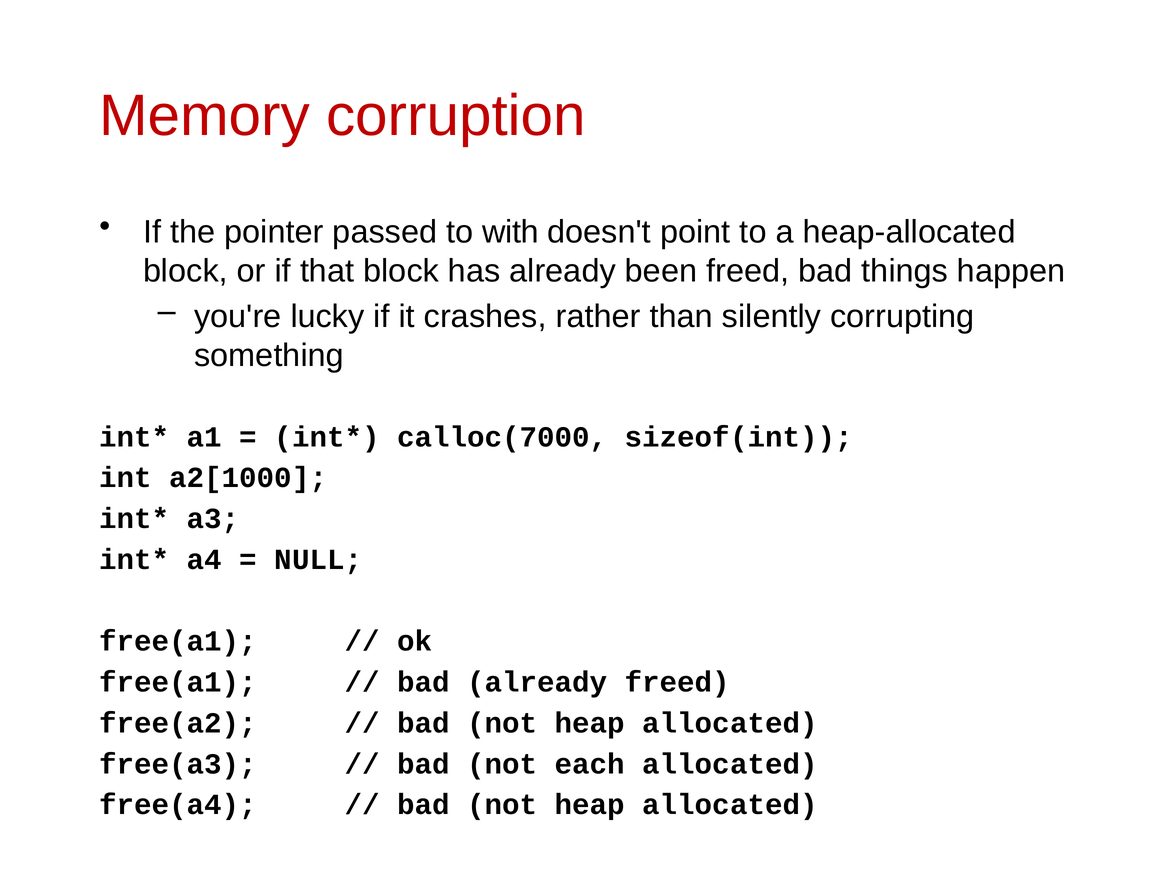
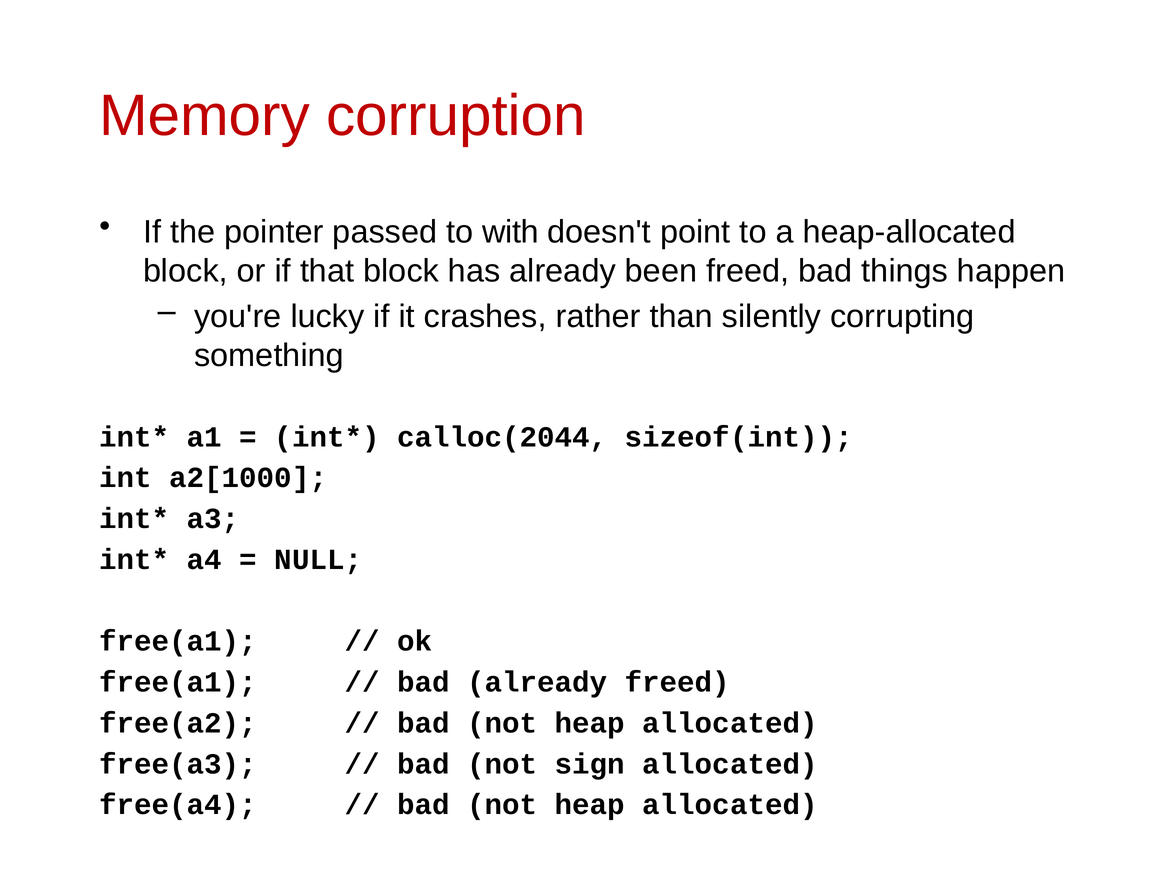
calloc(7000: calloc(7000 -> calloc(2044
each: each -> sign
